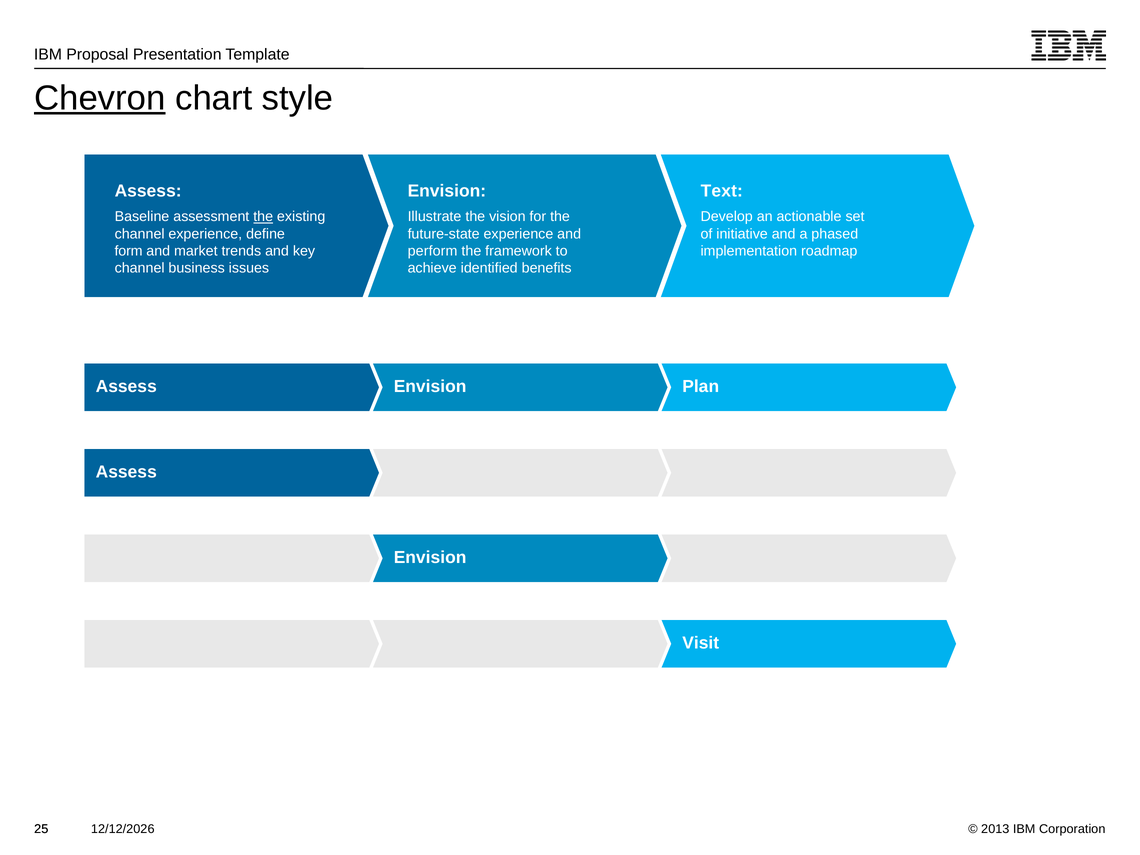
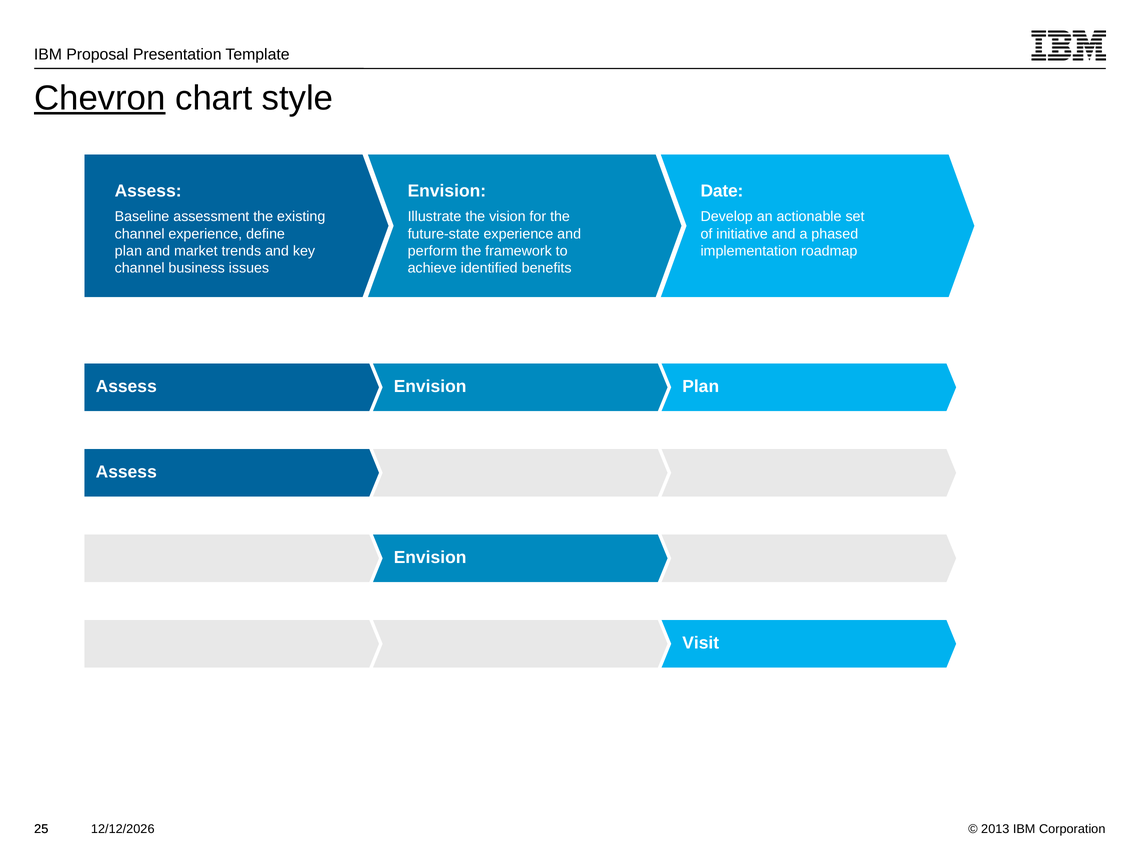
Text: Text -> Date
the at (263, 217) underline: present -> none
form at (129, 251): form -> plan
